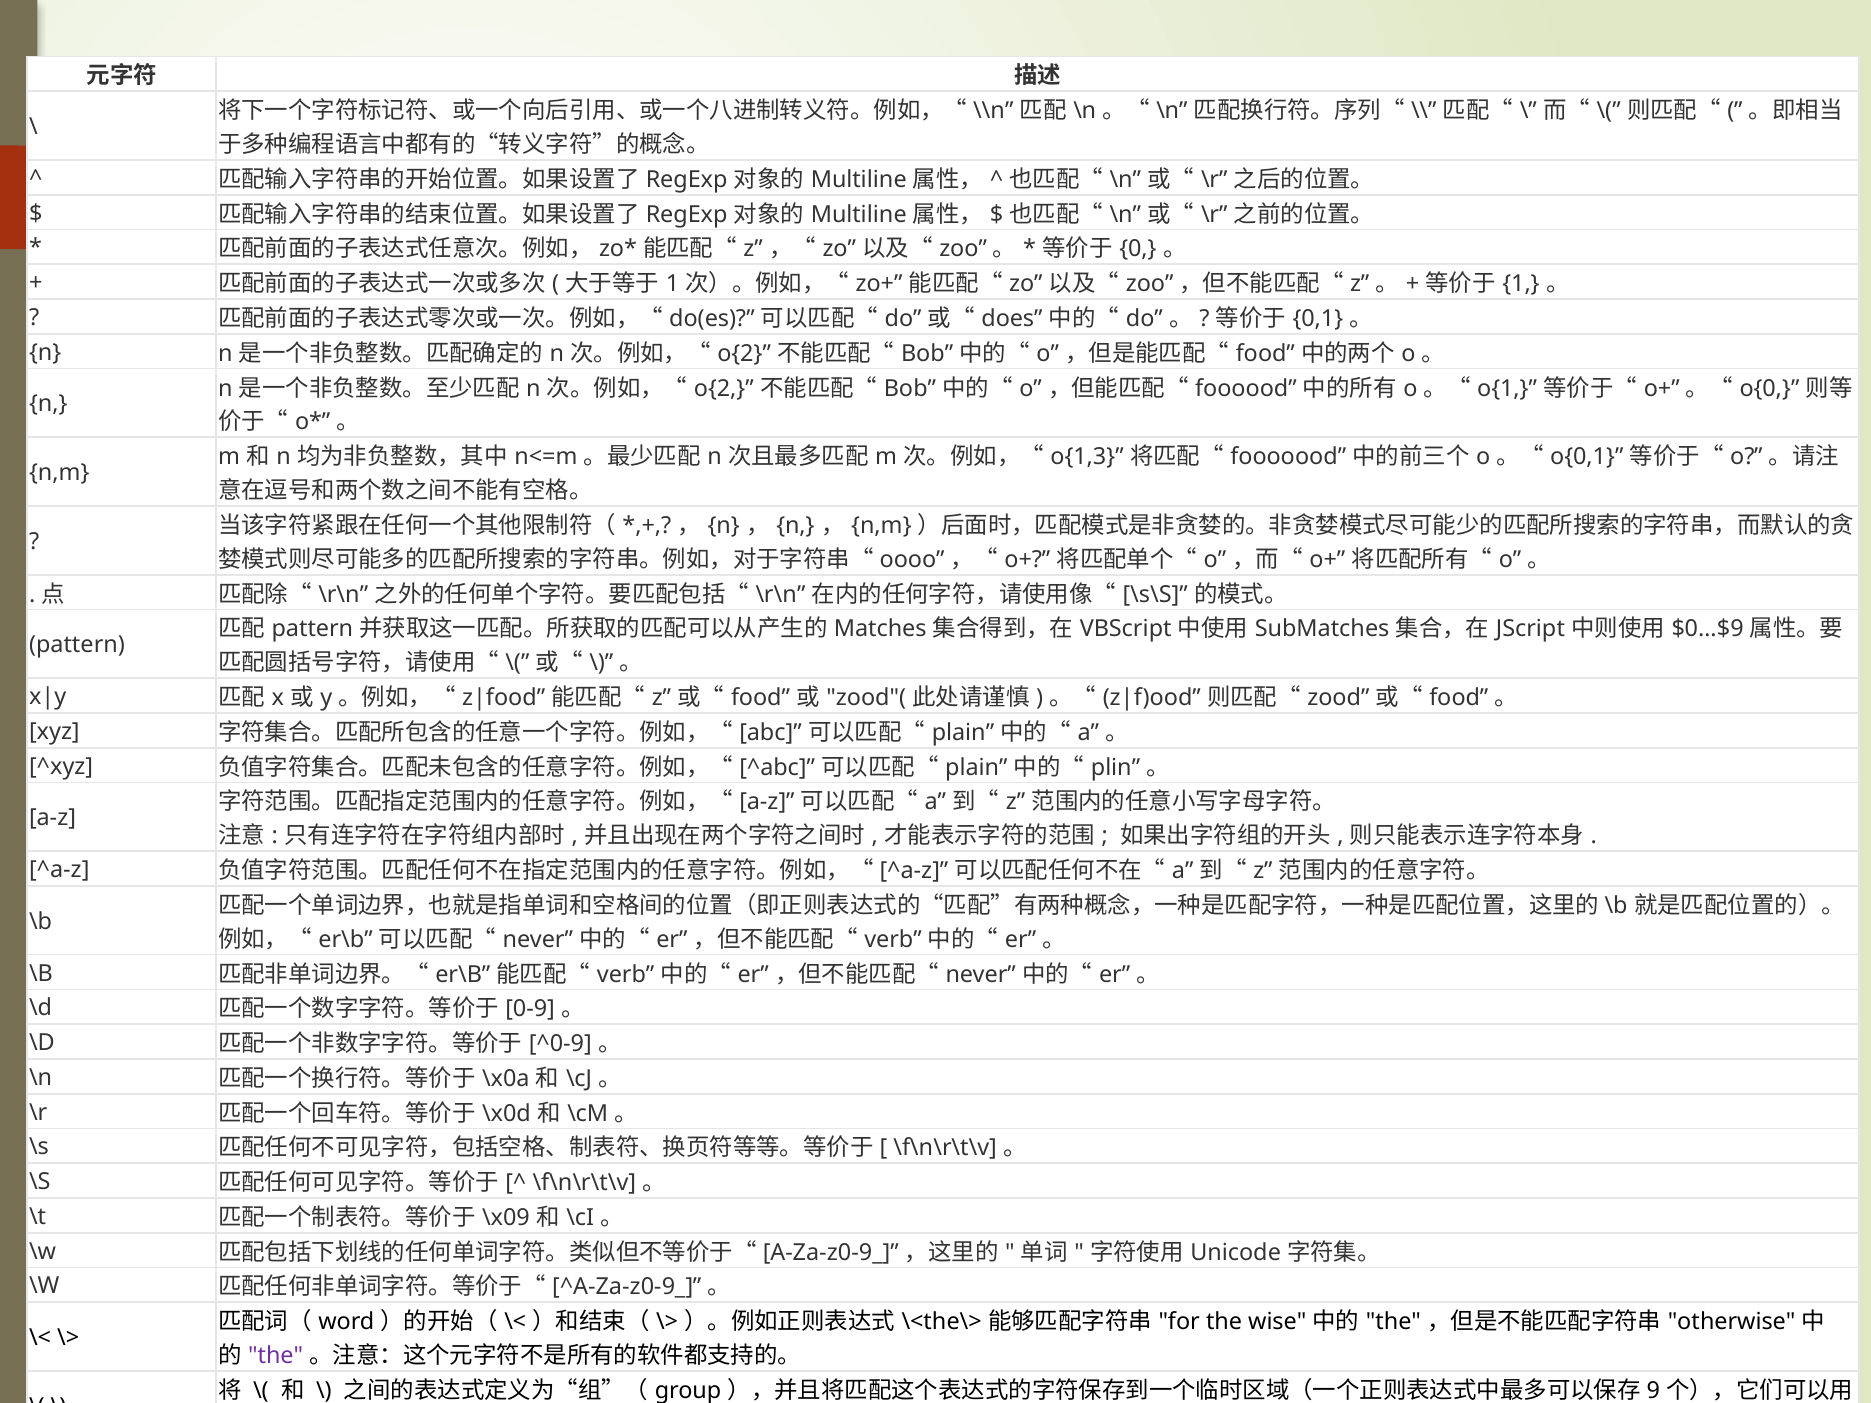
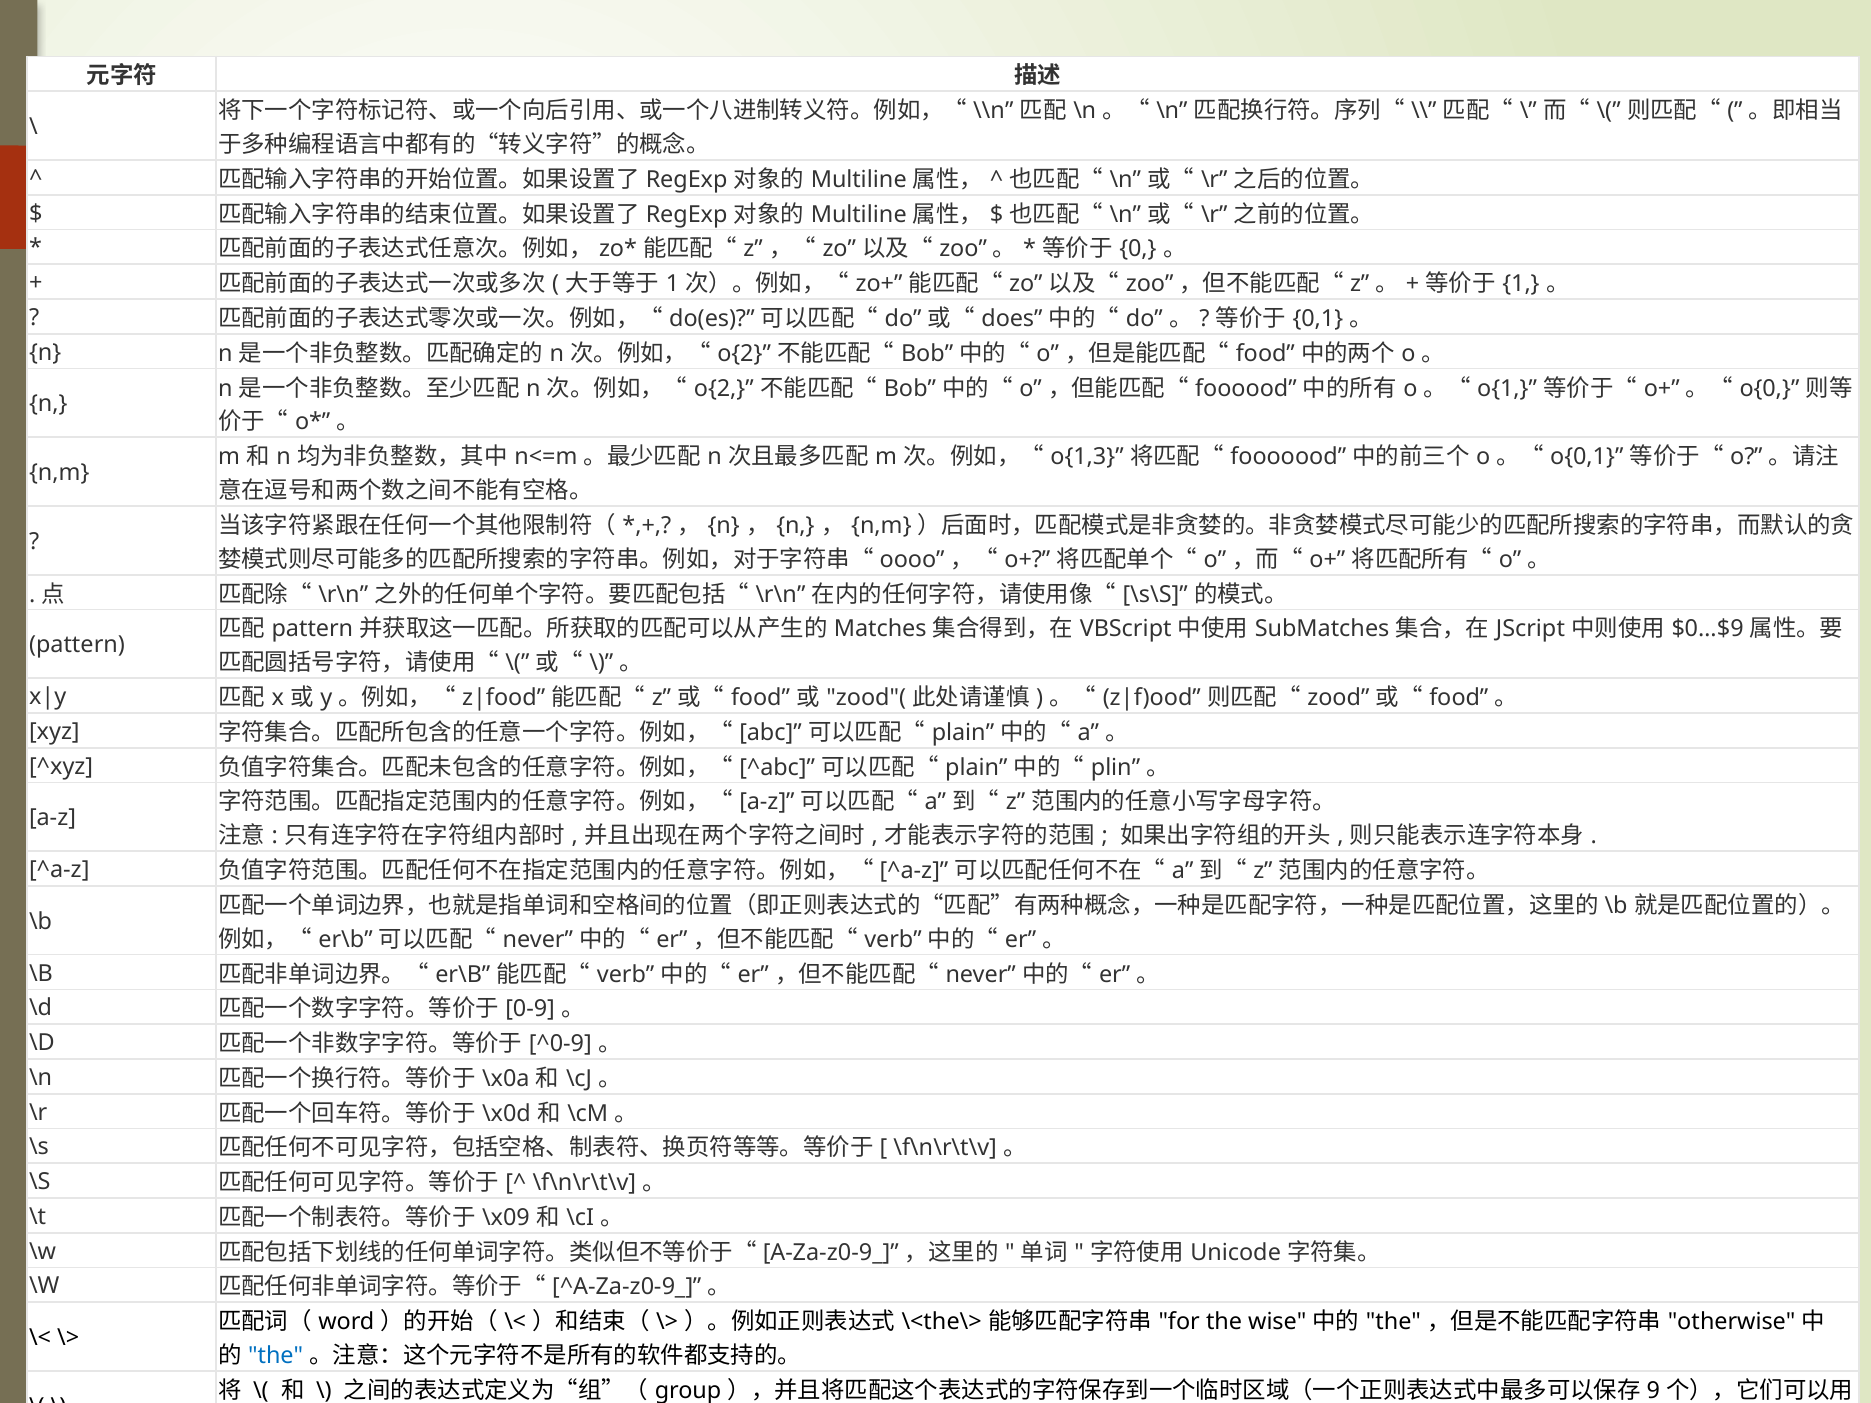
the at (276, 1356) colour: purple -> blue
